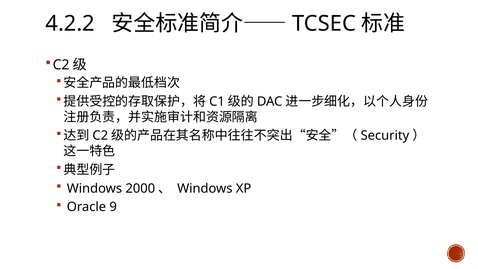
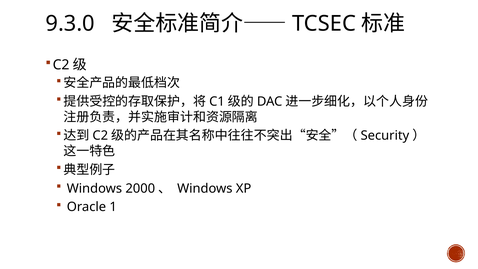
4.2.2: 4.2.2 -> 9.3.0
9: 9 -> 1
